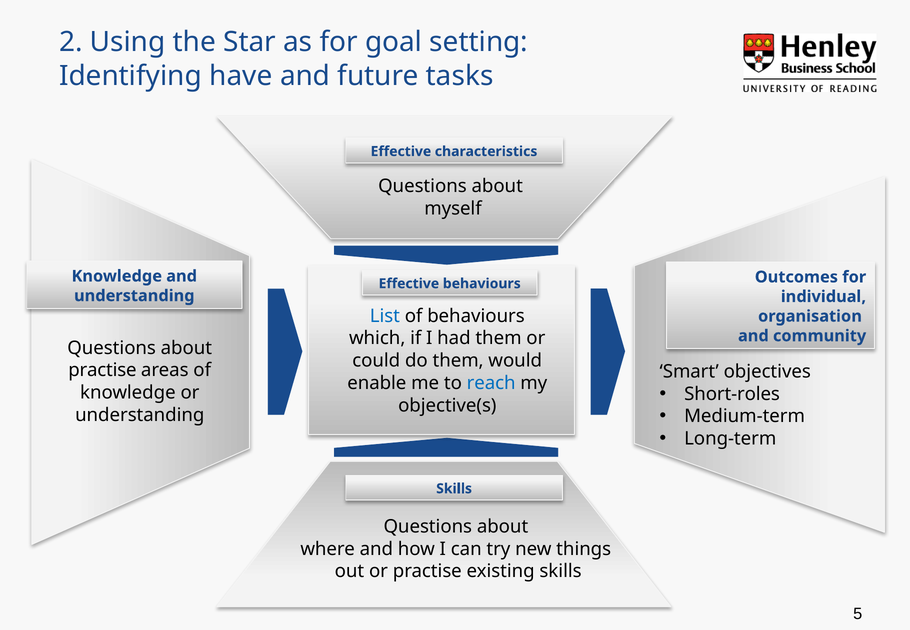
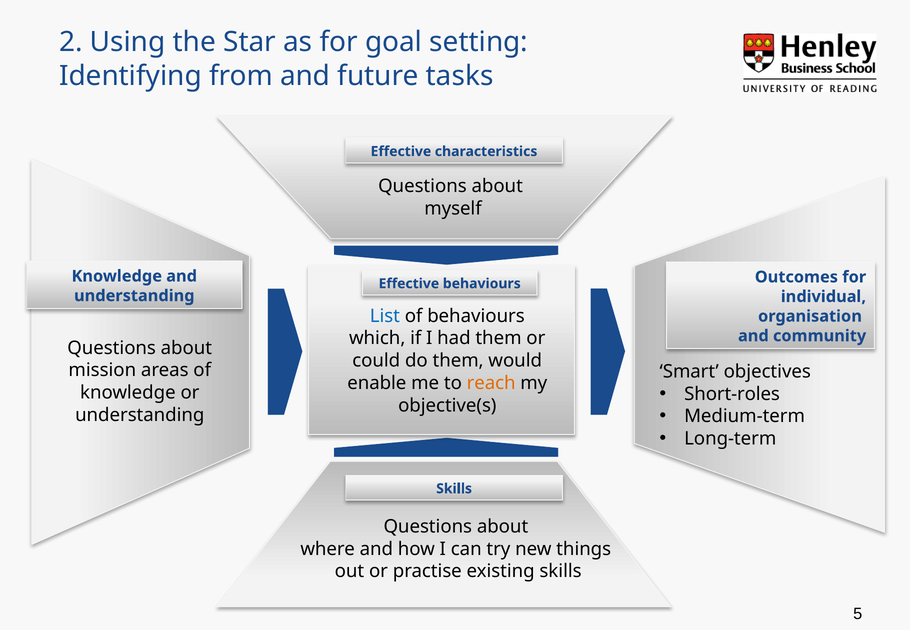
have: have -> from
practise at (102, 370): practise -> mission
reach colour: blue -> orange
